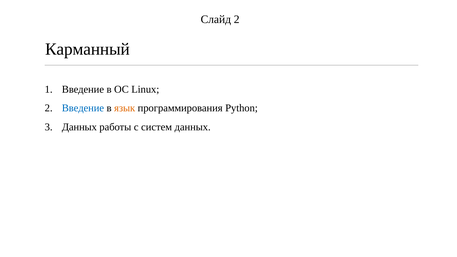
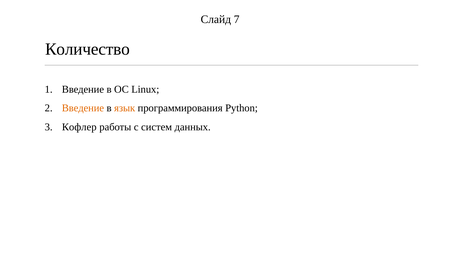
Слайд 2: 2 -> 7
Карманный: Карманный -> Количество
Введение at (83, 108) colour: blue -> orange
Данных at (79, 127): Данных -> Кофлер
